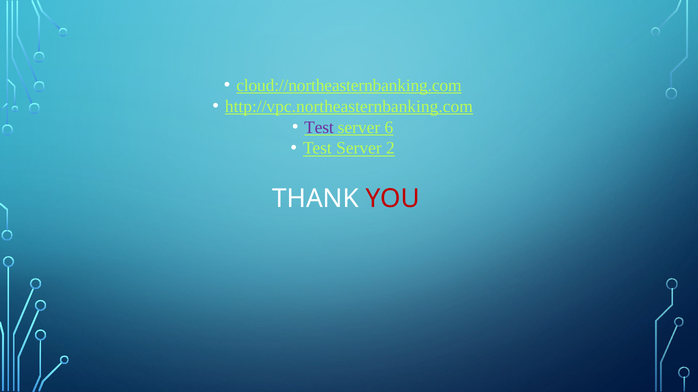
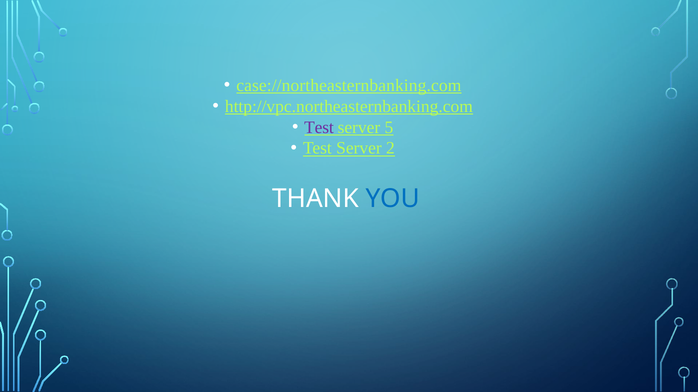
cloud://northeasternbanking.com: cloud://northeasternbanking.com -> case://northeasternbanking.com
6: 6 -> 5
YOU colour: red -> blue
